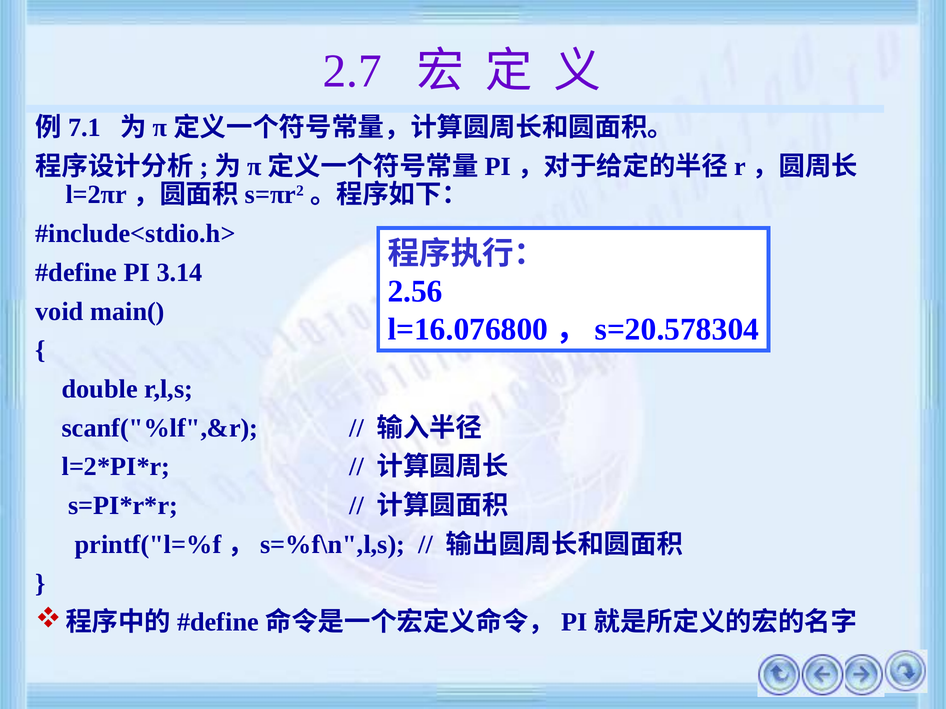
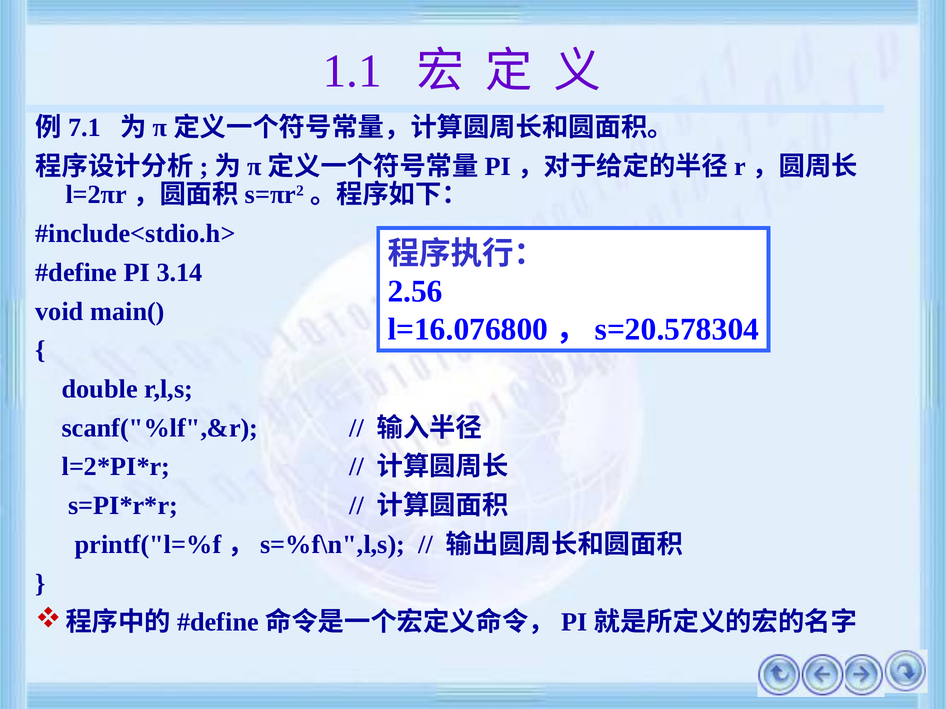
2.7: 2.7 -> 1.1
